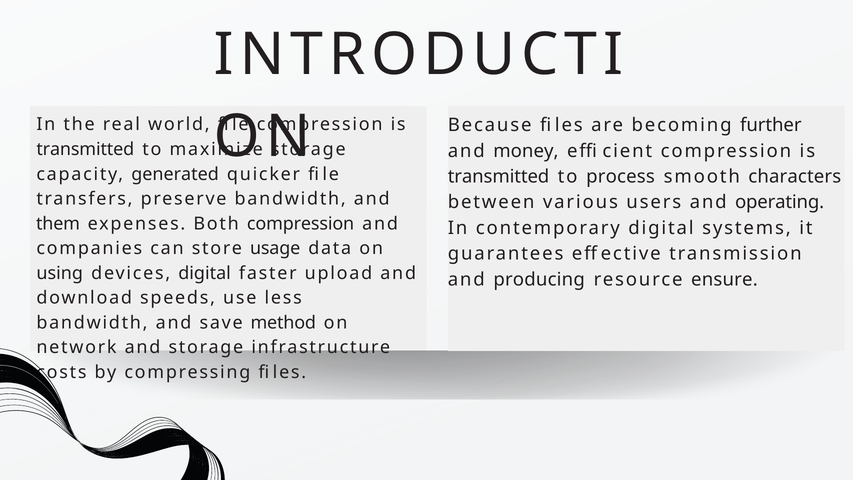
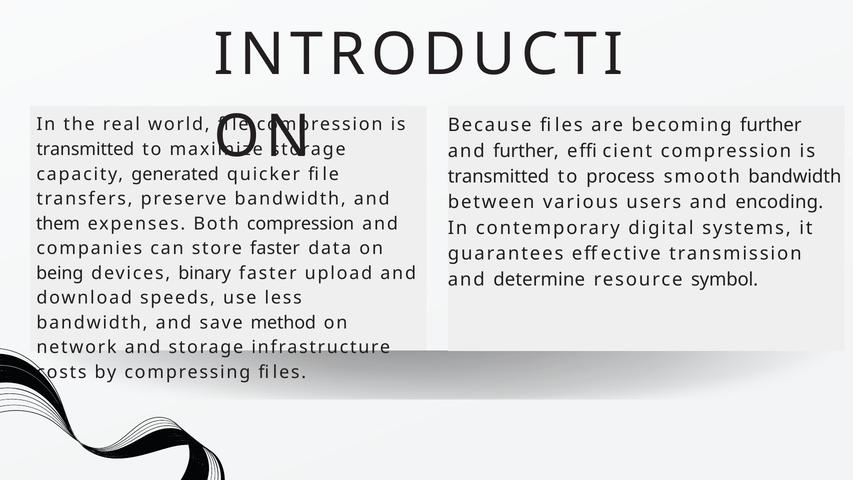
and money: money -> further
smooth characters: characters -> bandwidth
operating: operating -> encoding
store usage: usage -> faster
using: using -> being
devices digital: digital -> binary
producing: producing -> determine
ensure: ensure -> symbol
